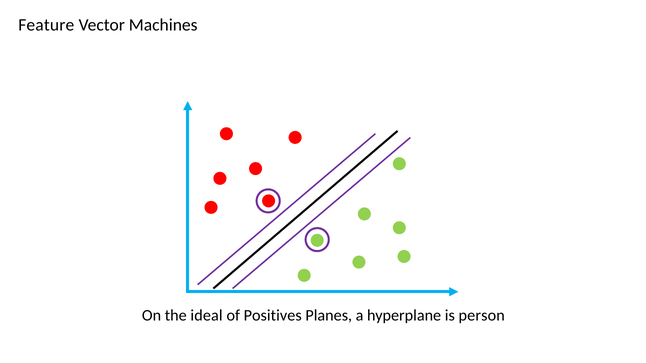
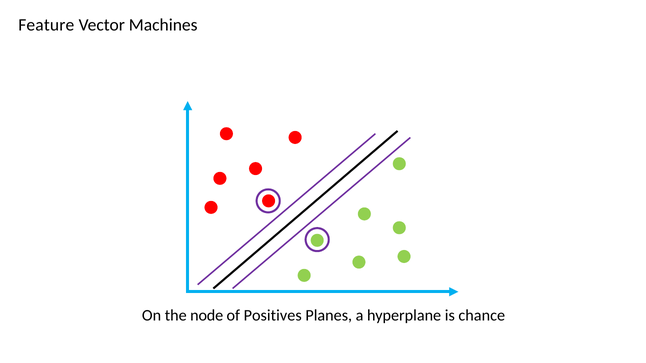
ideal: ideal -> node
person: person -> chance
